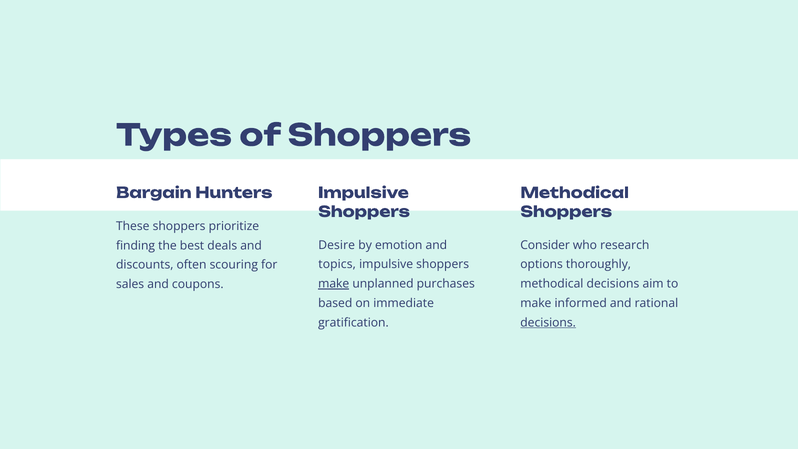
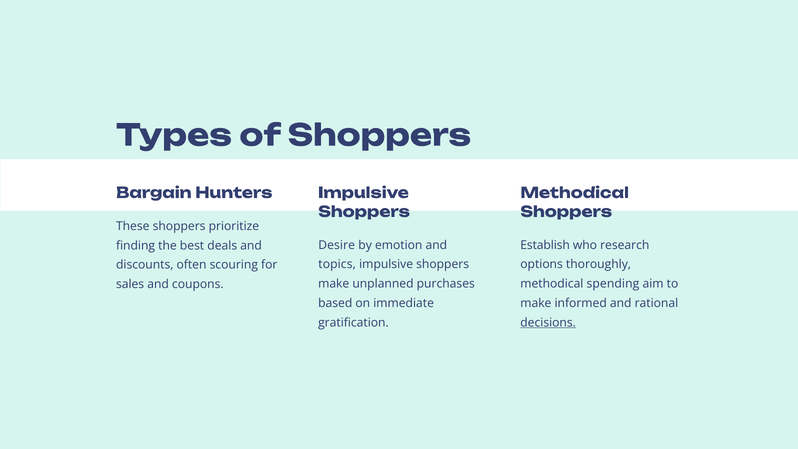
Consider: Consider -> Establish
make at (334, 284) underline: present -> none
methodical decisions: decisions -> spending
